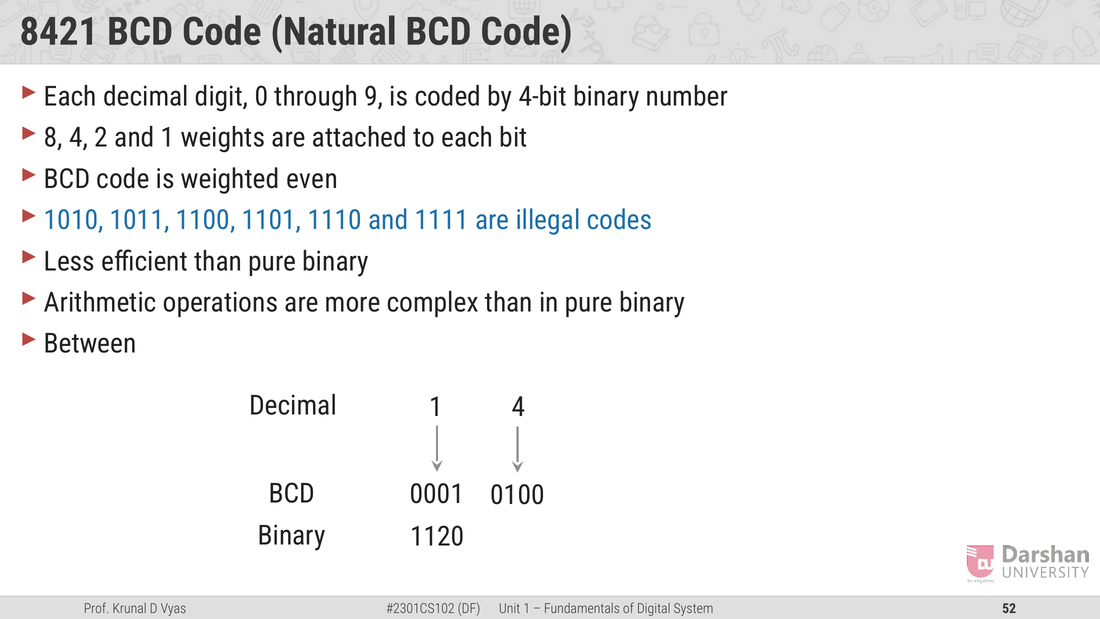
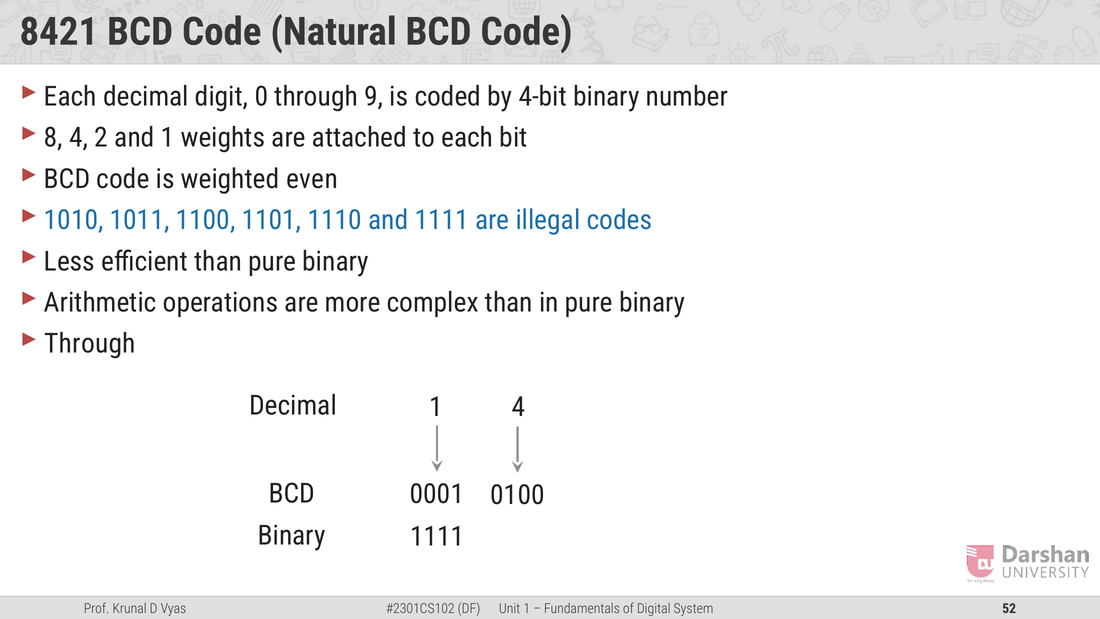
Between at (90, 344): Between -> Through
Binary 1120: 1120 -> 1111
